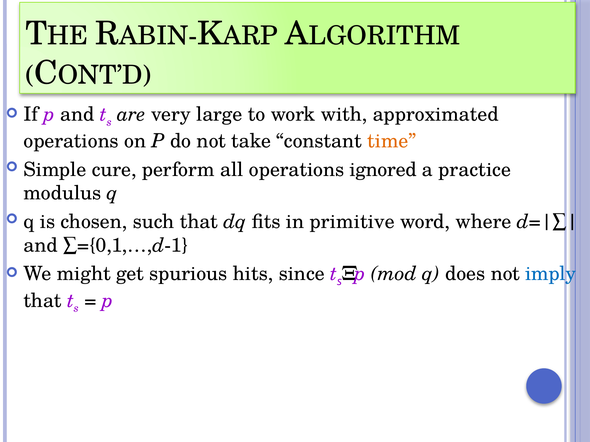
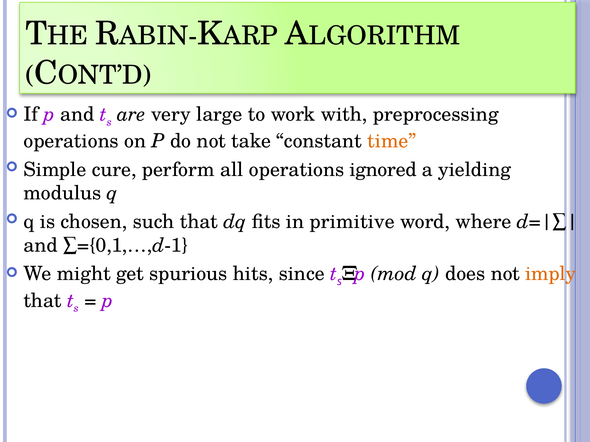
approximated: approximated -> preprocessing
practice: practice -> yielding
imply colour: blue -> orange
